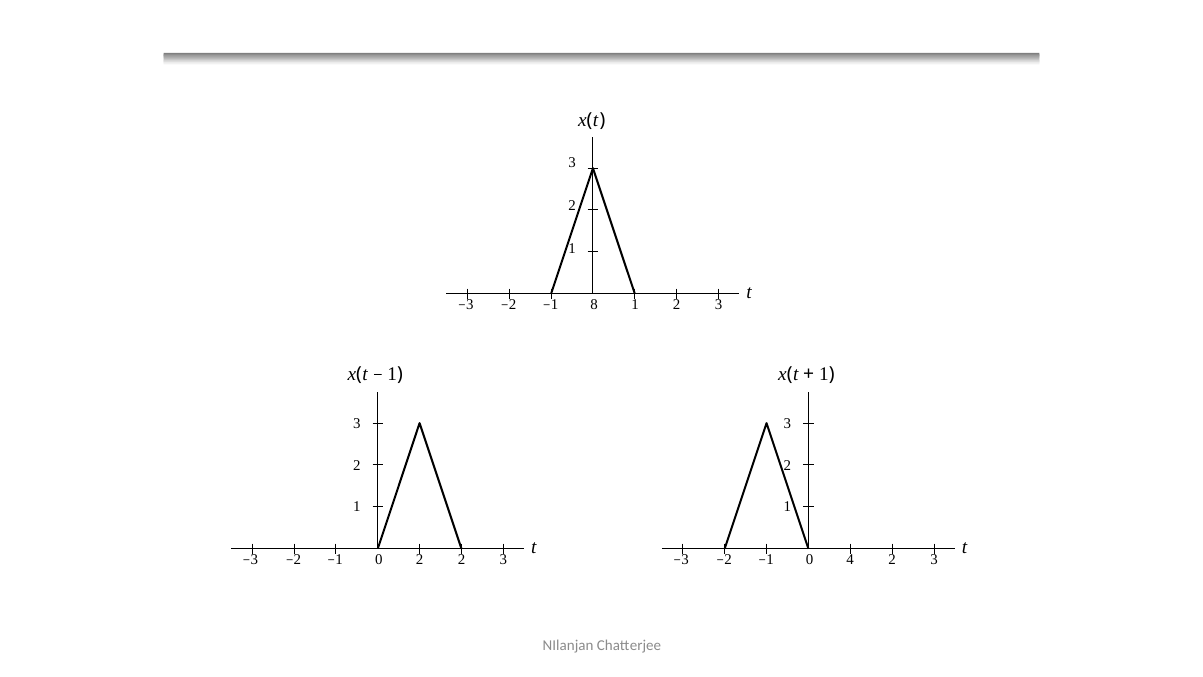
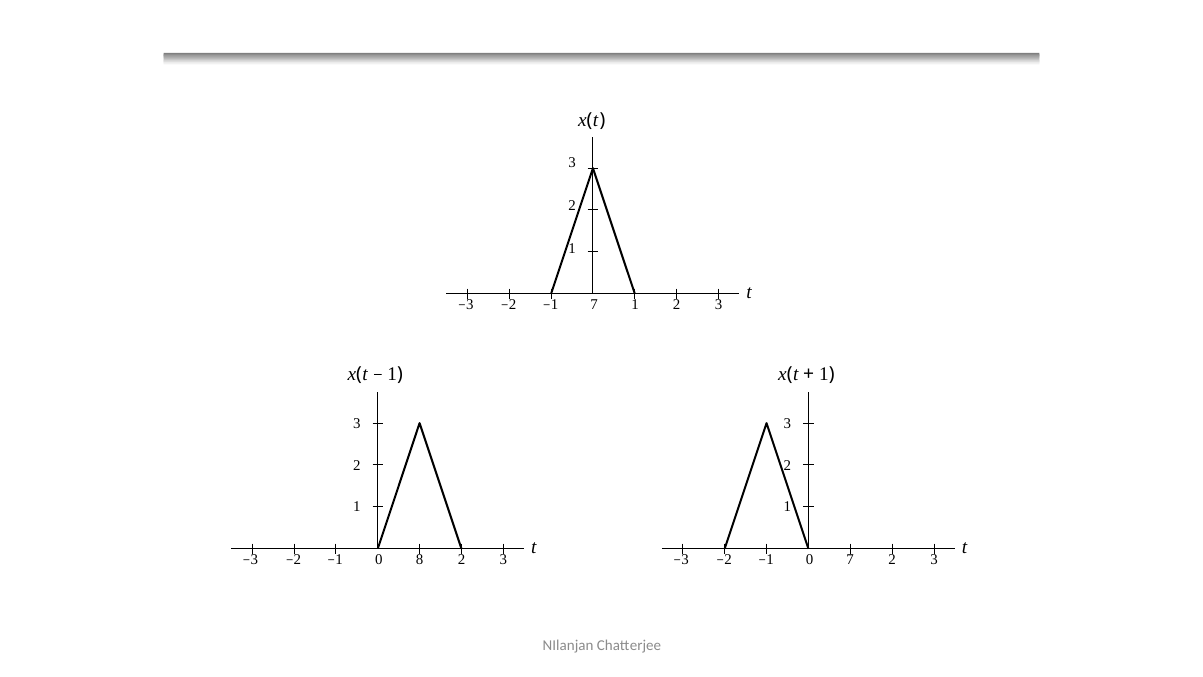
−1 8: 8 -> 7
0 2: 2 -> 8
0 4: 4 -> 7
